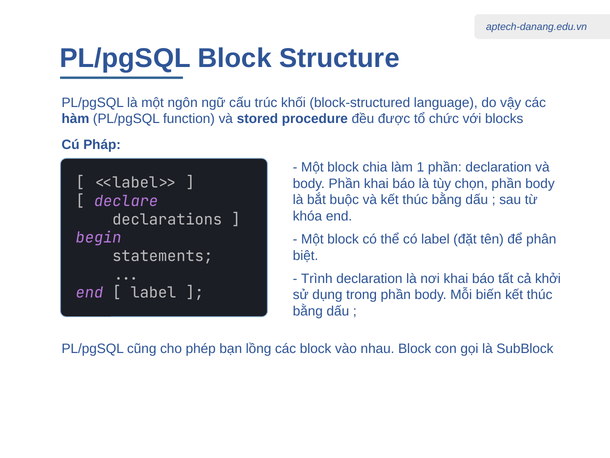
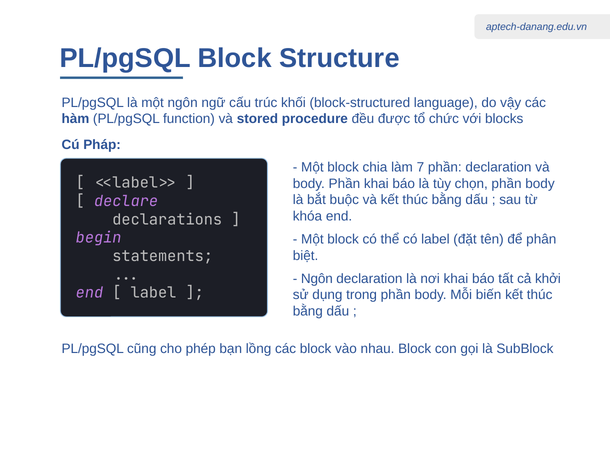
1: 1 -> 7
Trình at (317, 278): Trình -> Ngôn
